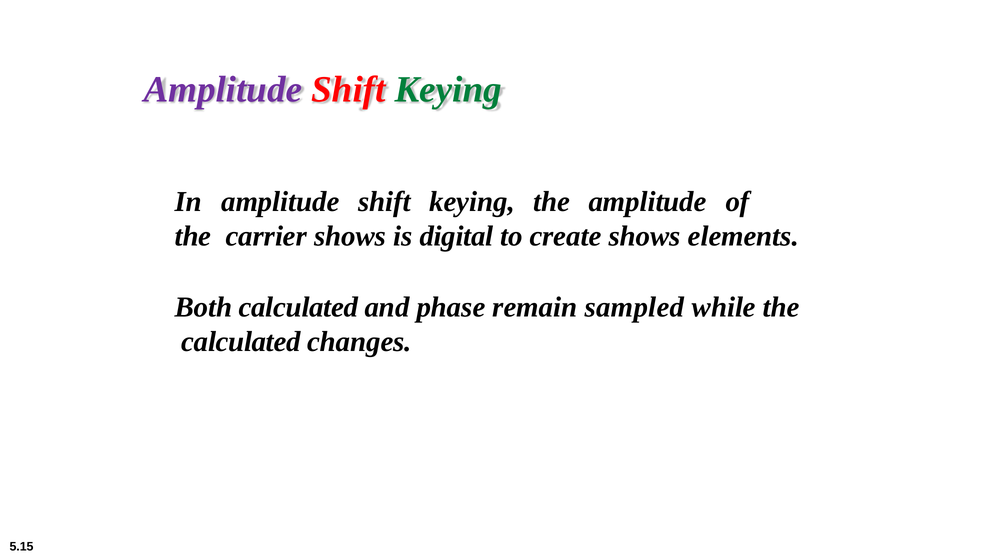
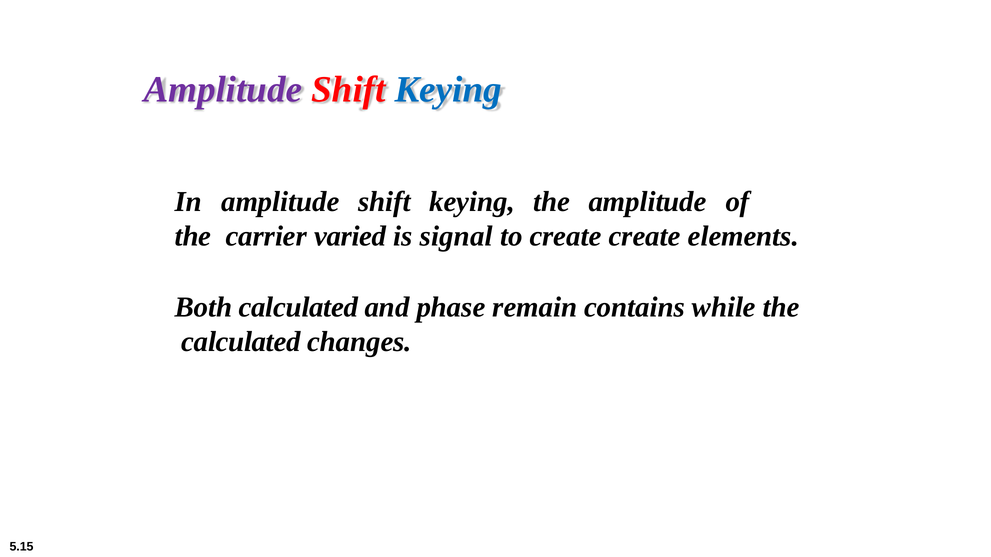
Keying at (448, 89) colour: green -> blue
carrier shows: shows -> varied
digital: digital -> signal
create shows: shows -> create
sampled: sampled -> contains
